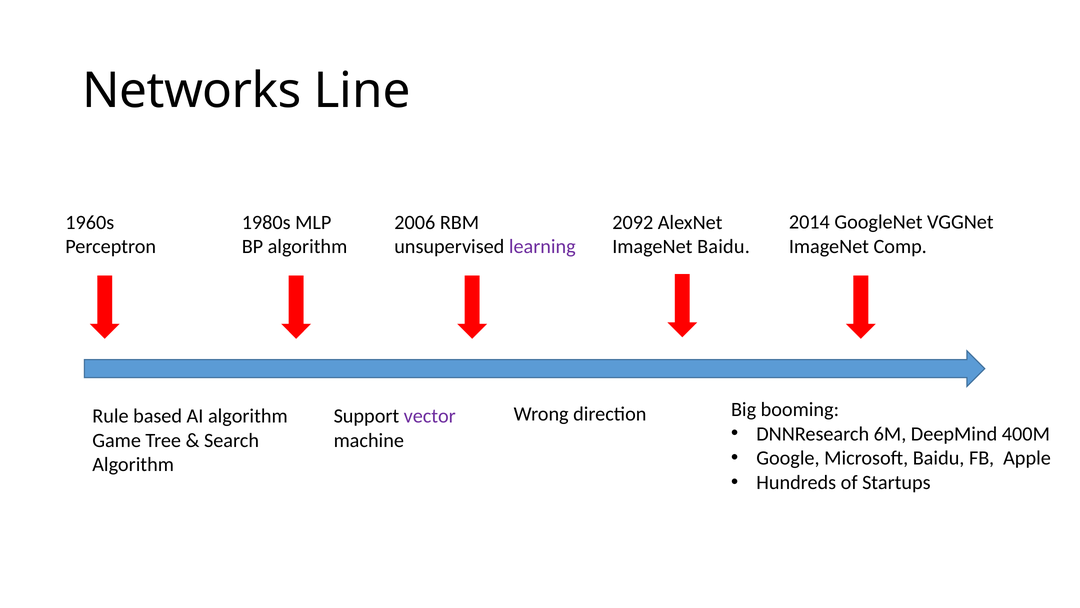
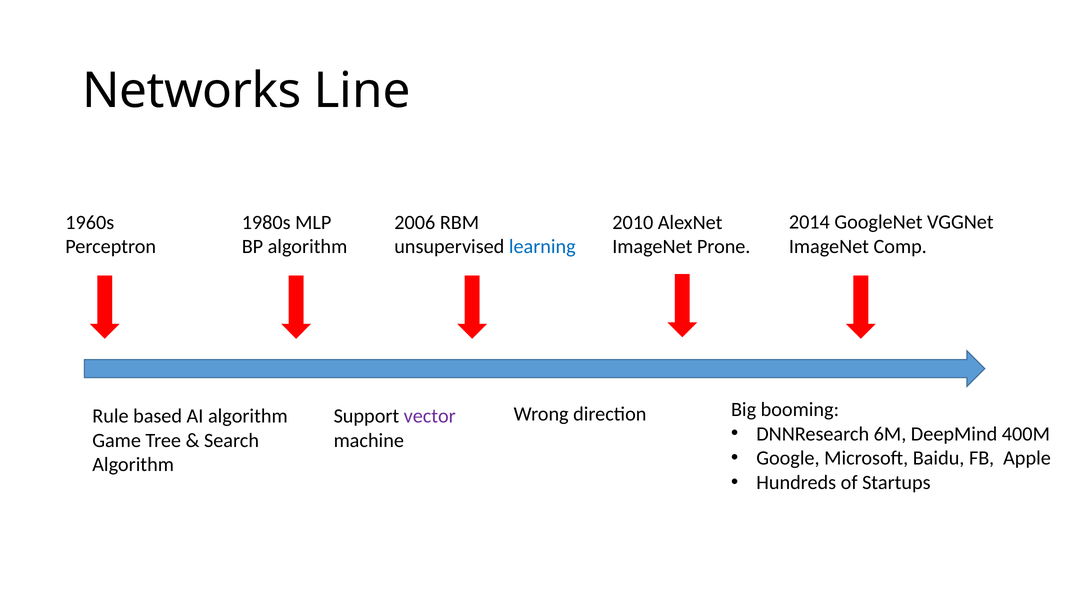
2092: 2092 -> 2010
learning colour: purple -> blue
ImageNet Baidu: Baidu -> Prone
